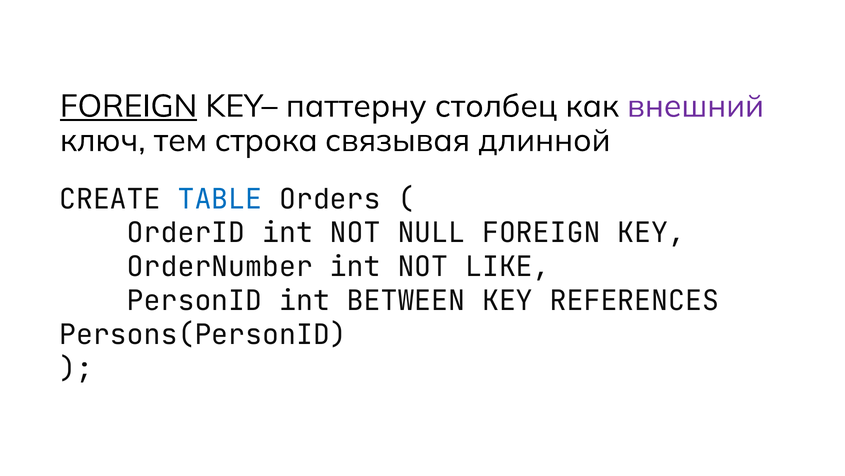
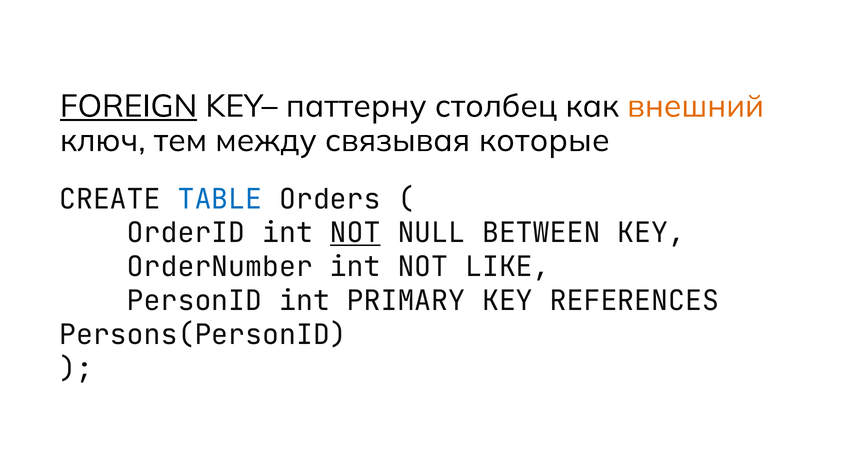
внешний colour: purple -> orange
строка: строка -> между
длинной: длинной -> которые
NOT at (355, 233) underline: none -> present
NULL FOREIGN: FOREIGN -> BETWEEN
BETWEEN: BETWEEN -> PRIMARY
